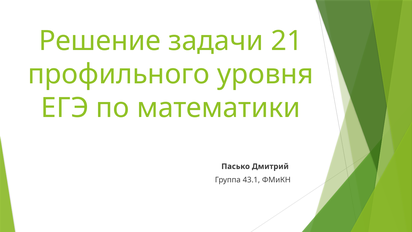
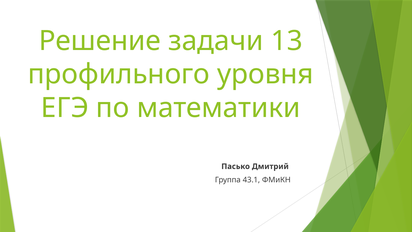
21: 21 -> 13
